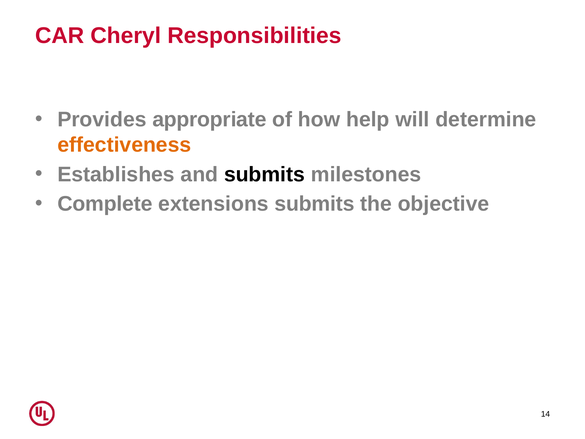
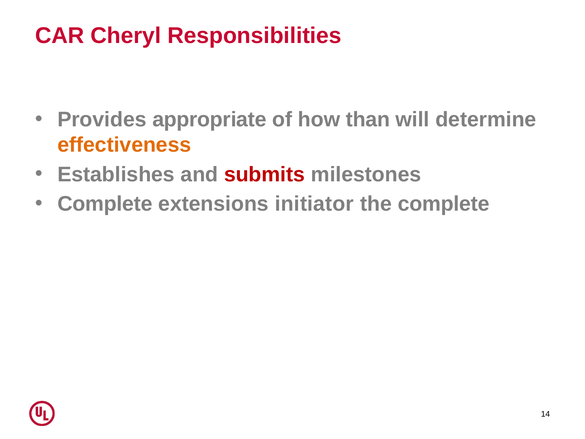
help: help -> than
submits at (264, 174) colour: black -> red
extensions submits: submits -> initiator
the objective: objective -> complete
